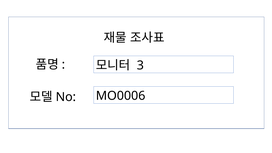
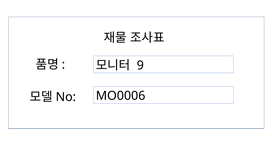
3: 3 -> 9
